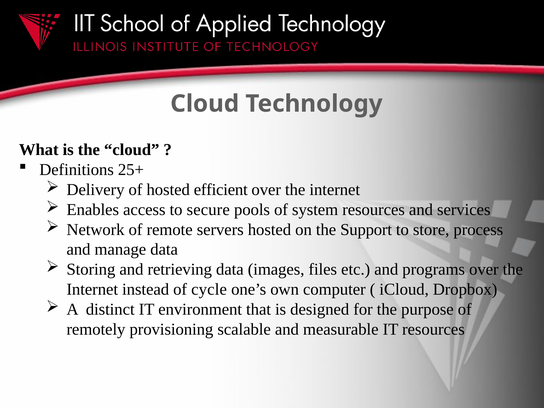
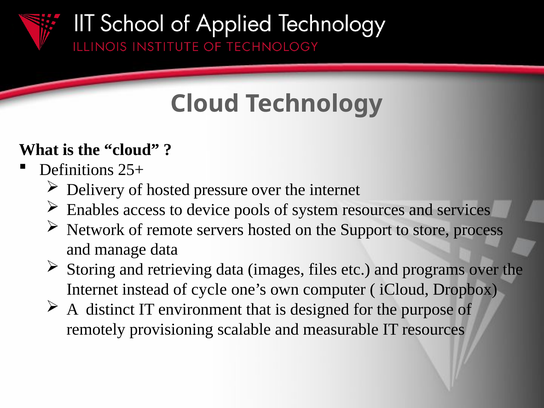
efficient: efficient -> pressure
secure: secure -> device
